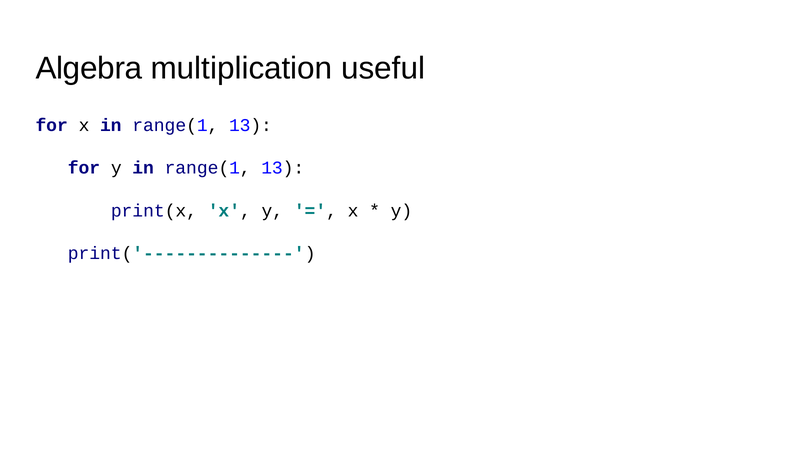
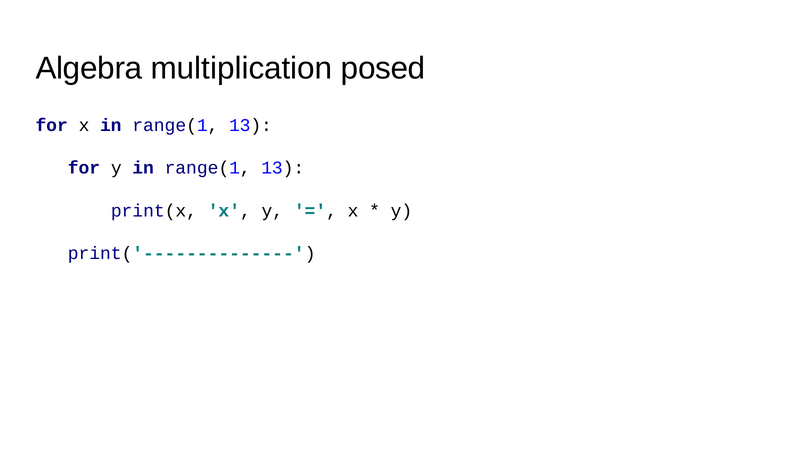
useful: useful -> posed
